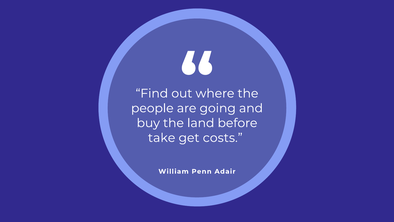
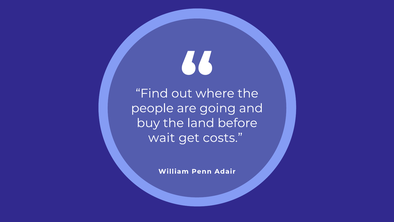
take: take -> wait
